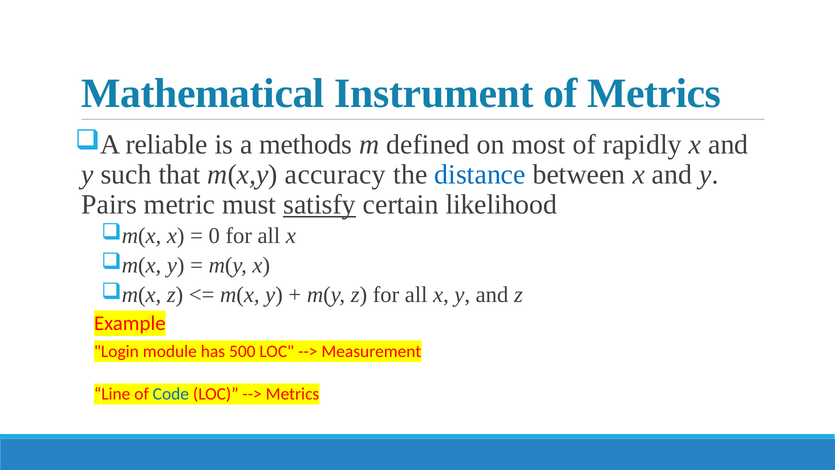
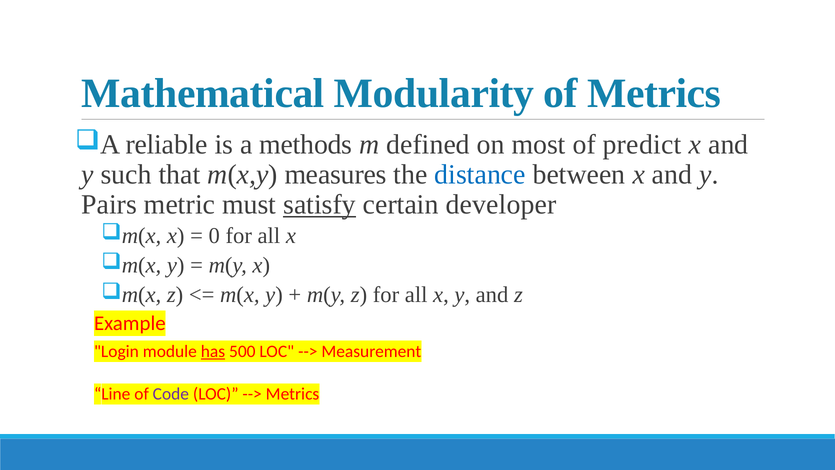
Instrument: Instrument -> Modularity
rapidly: rapidly -> predict
accuracy: accuracy -> measures
likelihood: likelihood -> developer
has underline: none -> present
Code colour: blue -> purple
